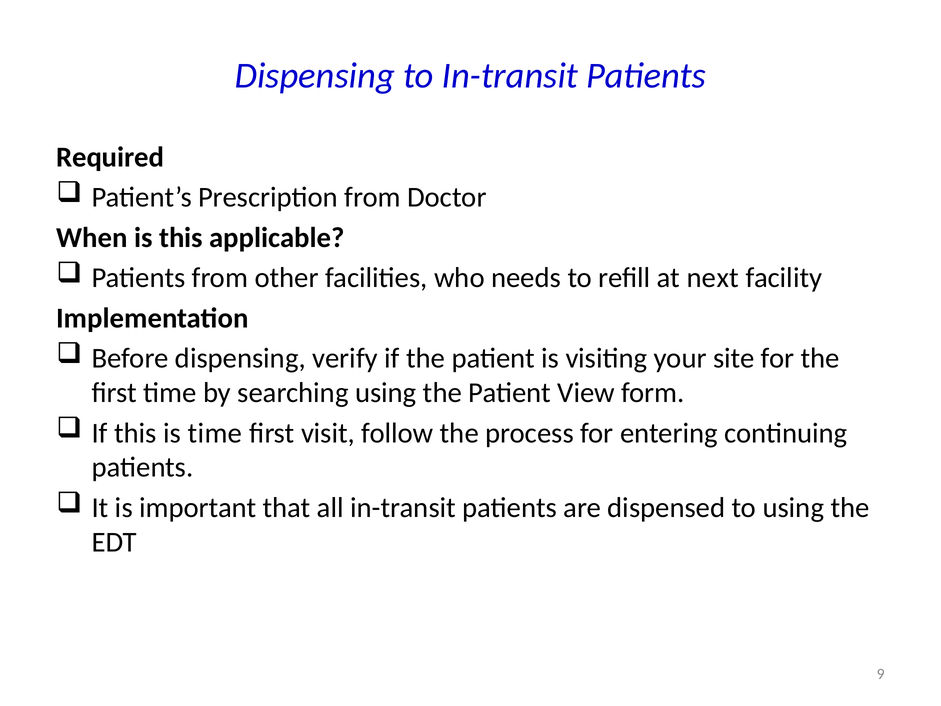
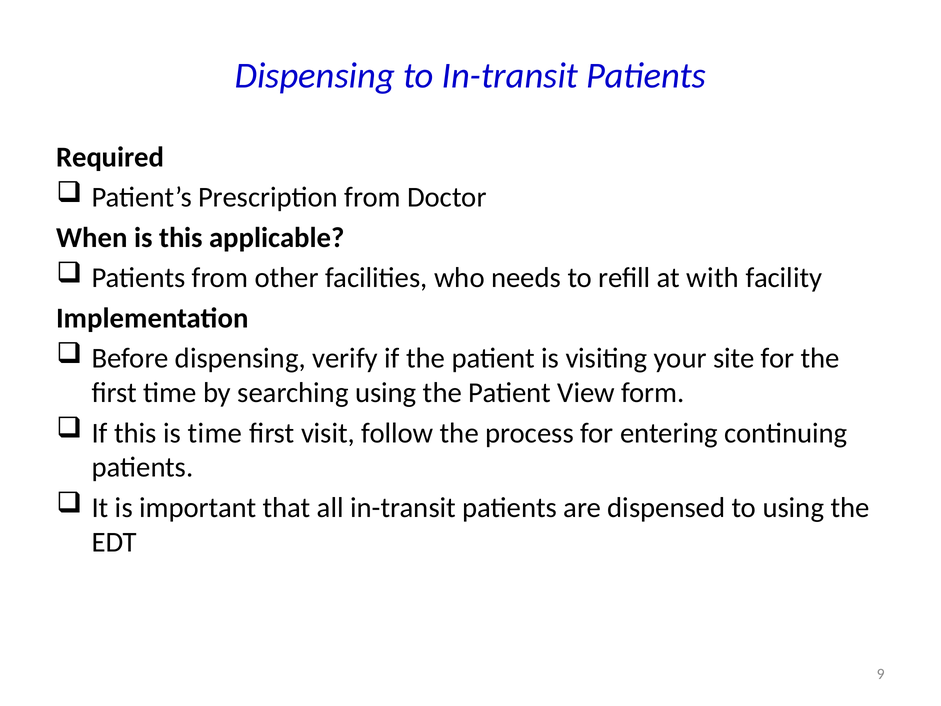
next: next -> with
